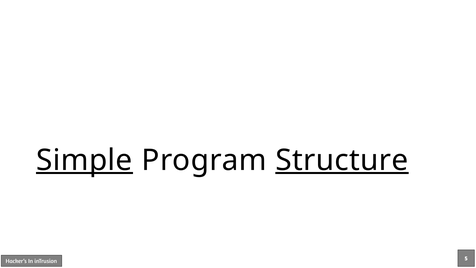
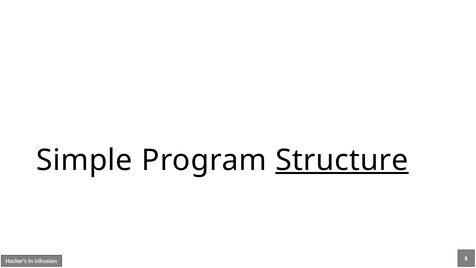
Simple underline: present -> none
